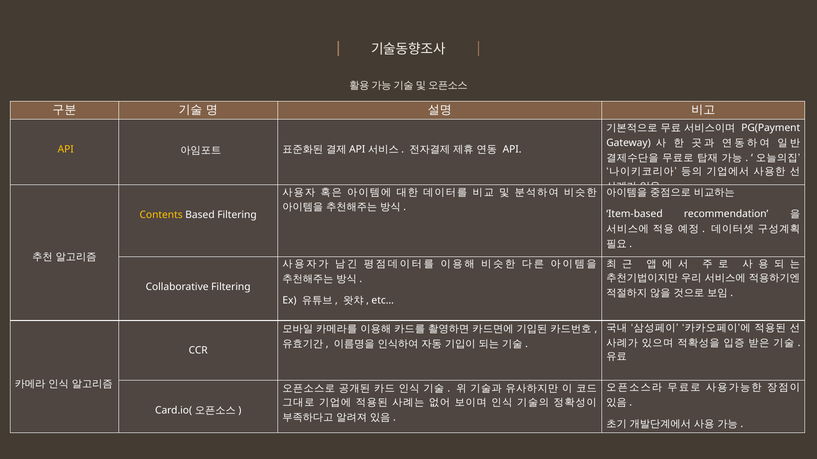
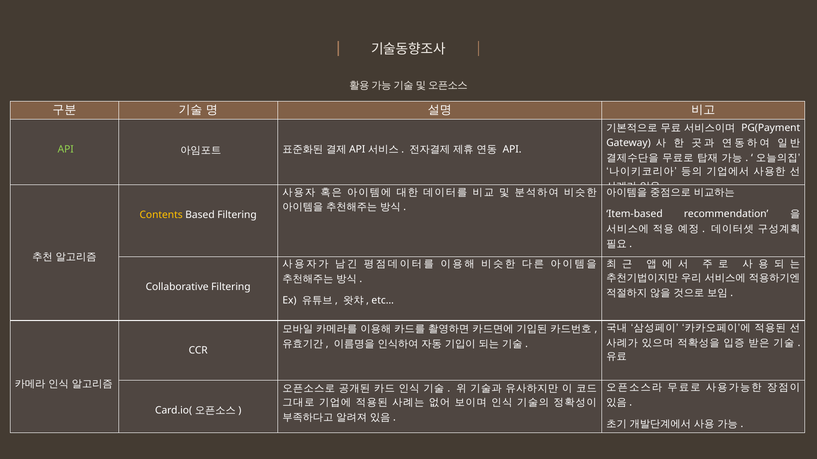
API at (66, 150) colour: yellow -> light green
